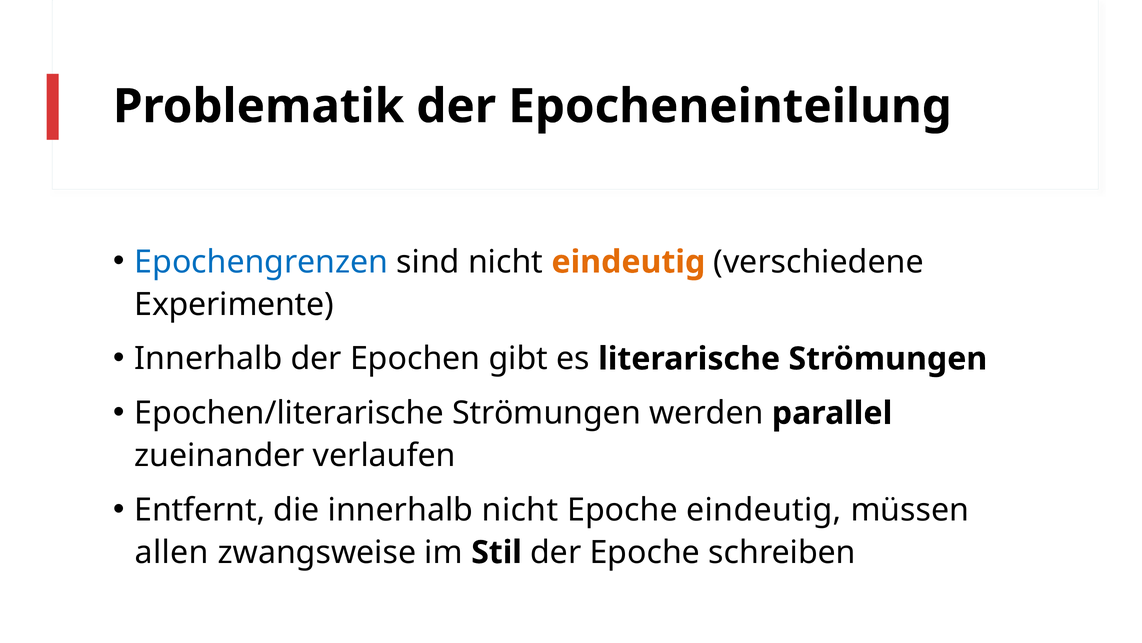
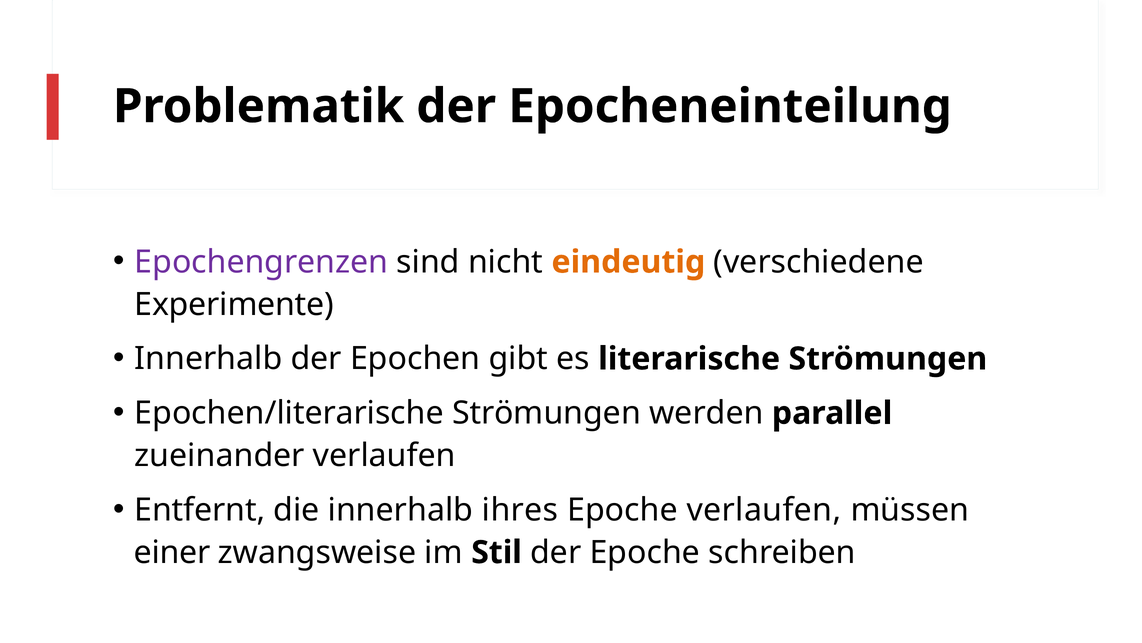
Epochengrenzen colour: blue -> purple
innerhalb nicht: nicht -> ihres
Epoche eindeutig: eindeutig -> verlaufen
allen: allen -> einer
